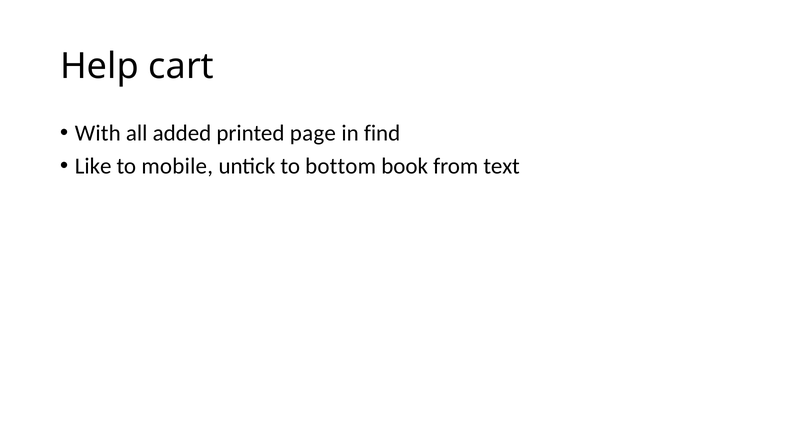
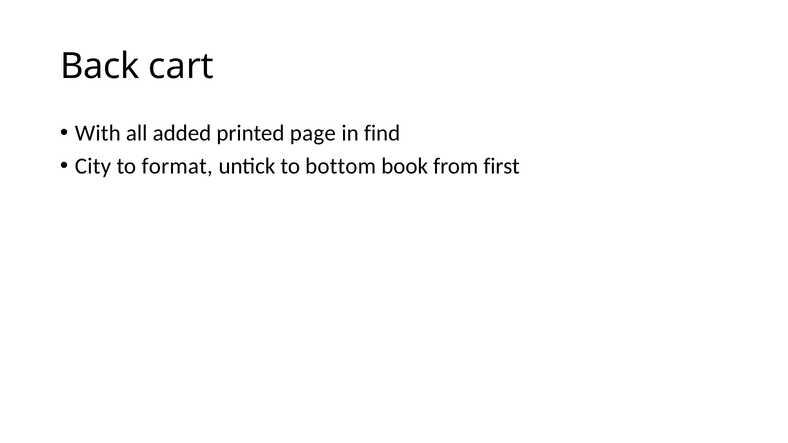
Help: Help -> Back
Like: Like -> City
mobile: mobile -> format
text: text -> first
